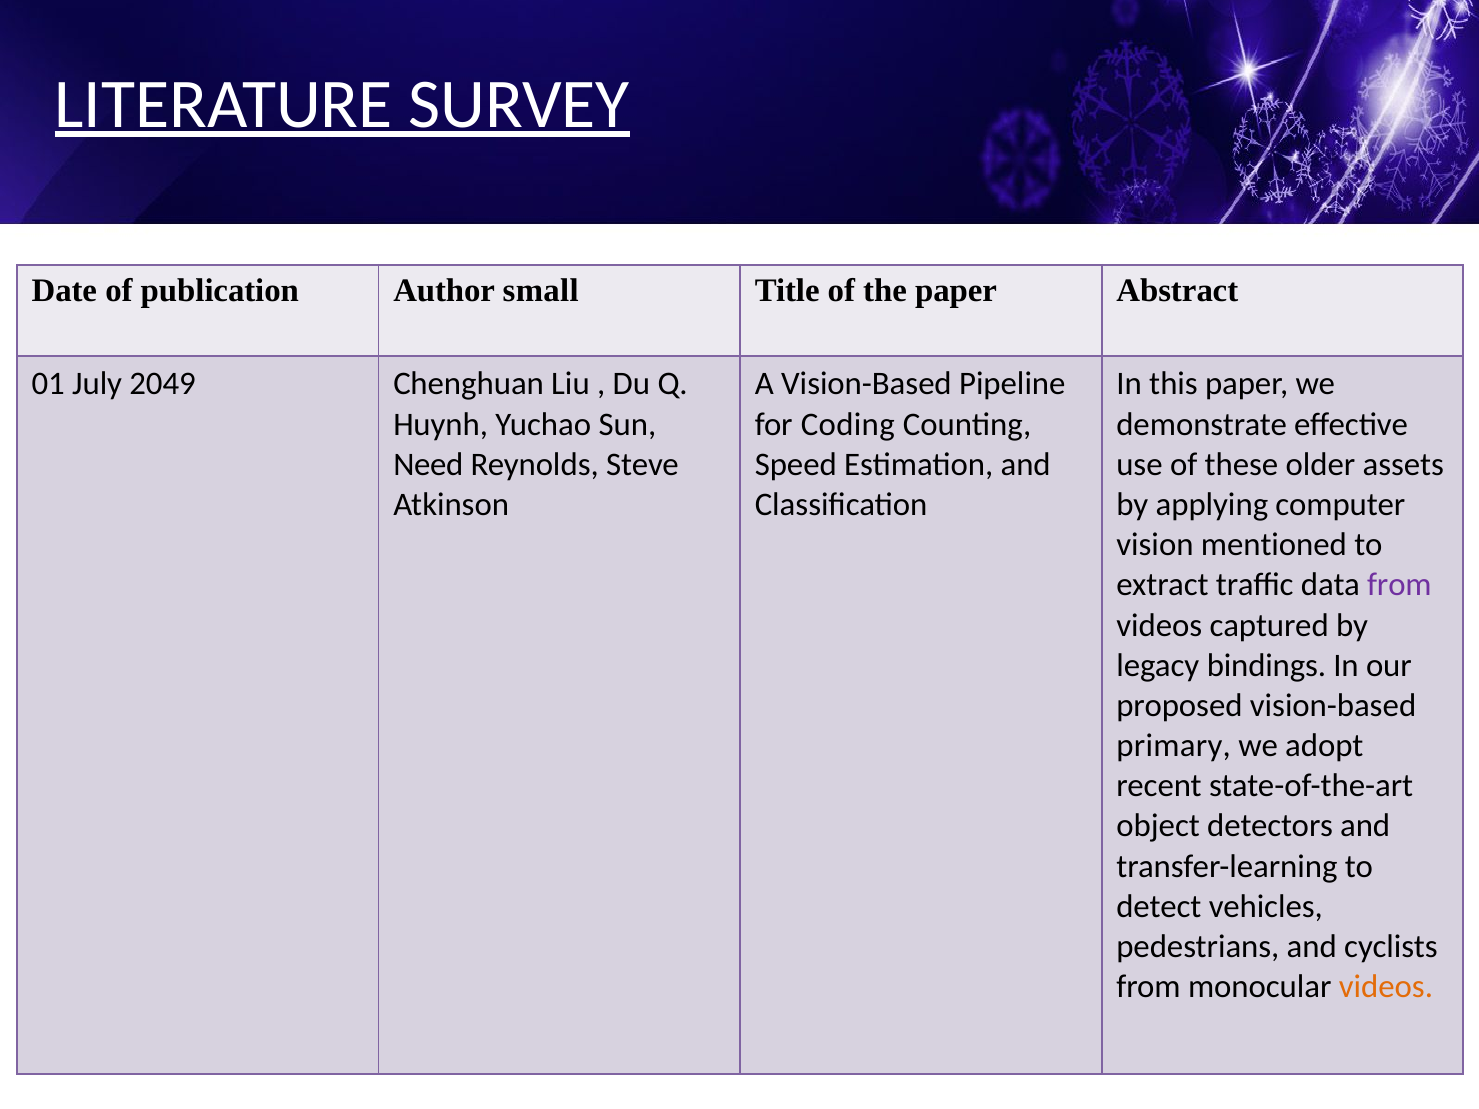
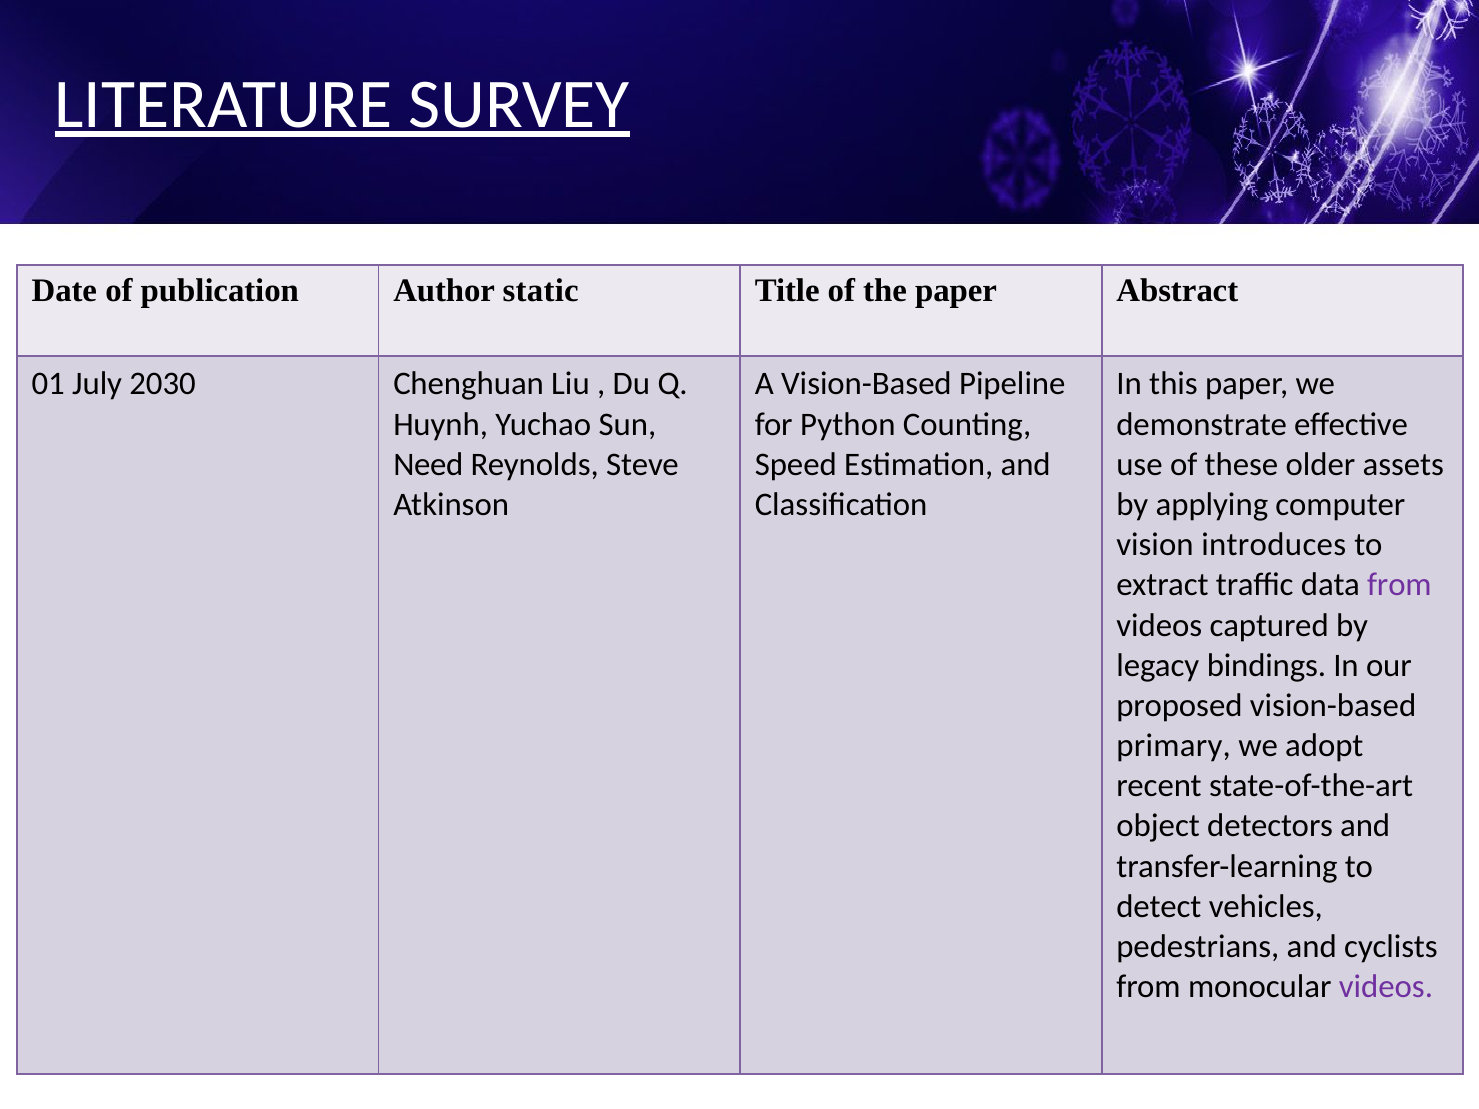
small: small -> static
2049: 2049 -> 2030
Coding: Coding -> Python
mentioned: mentioned -> introduces
videos at (1386, 987) colour: orange -> purple
